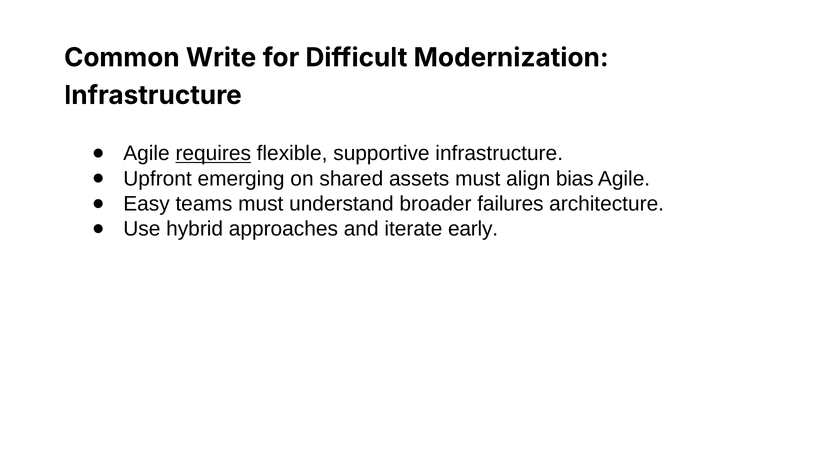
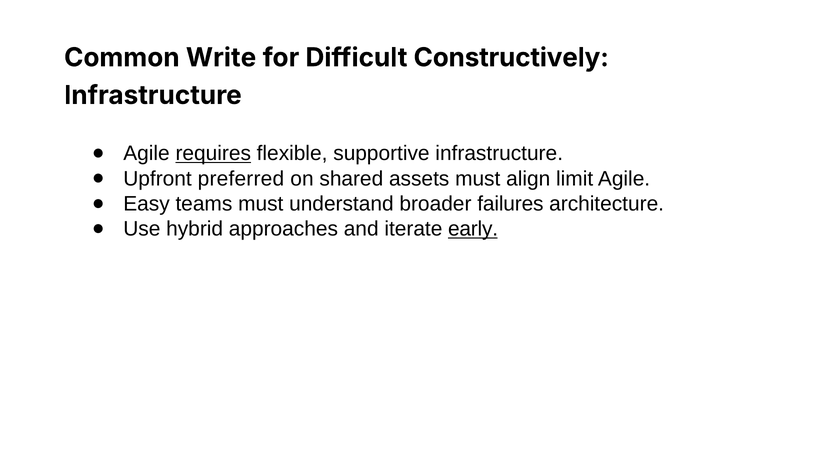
Modernization: Modernization -> Constructively
emerging: emerging -> preferred
bias: bias -> limit
early underline: none -> present
